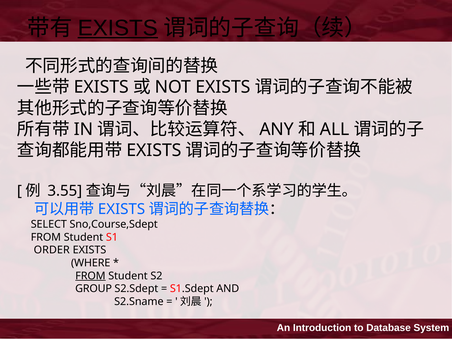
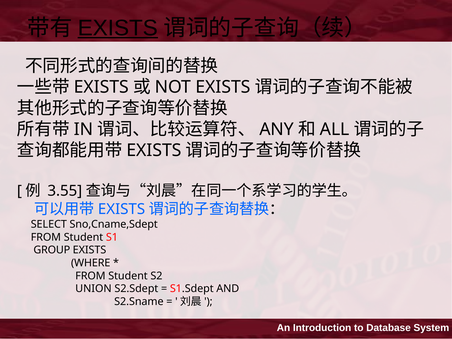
Sno,Course,Sdept: Sno,Course,Sdept -> Sno,Cname,Sdept
ORDER: ORDER -> GROUP
FROM at (90, 276) underline: present -> none
GROUP: GROUP -> UNION
